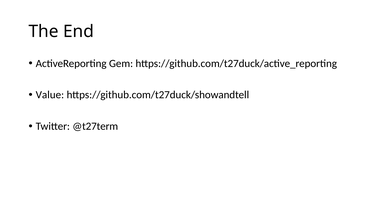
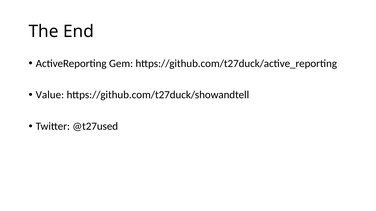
@t27term: @t27term -> @t27used
